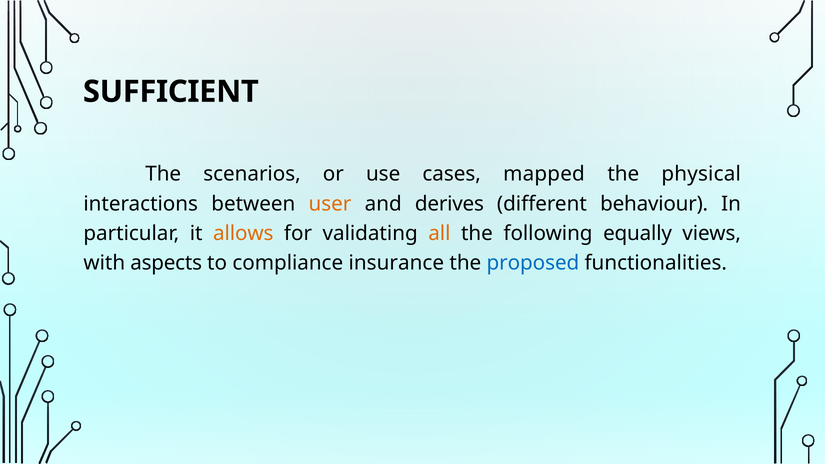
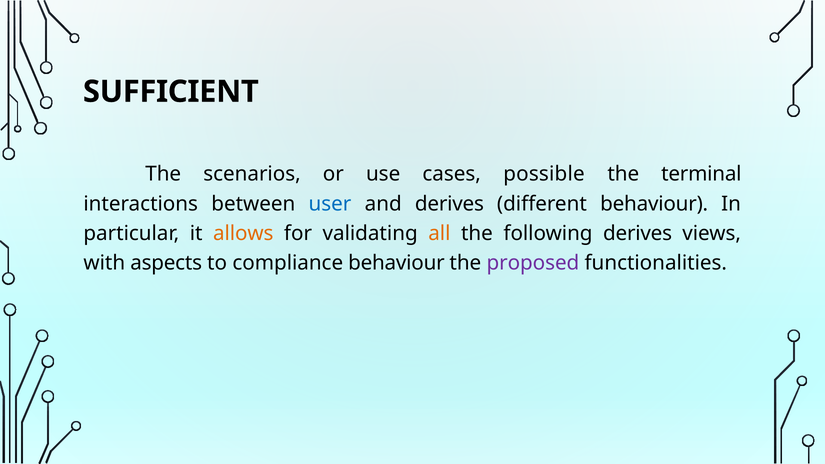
mapped: mapped -> possible
physical: physical -> terminal
user colour: orange -> blue
following equally: equally -> derives
compliance insurance: insurance -> behaviour
proposed colour: blue -> purple
